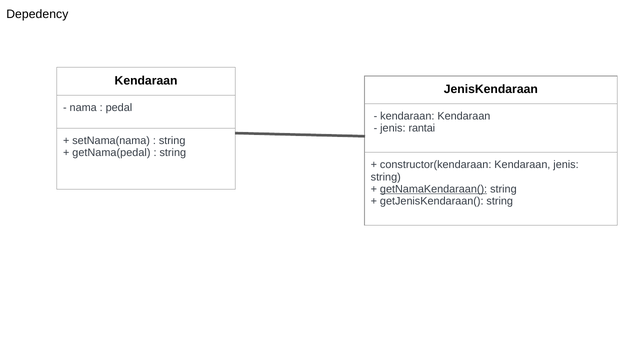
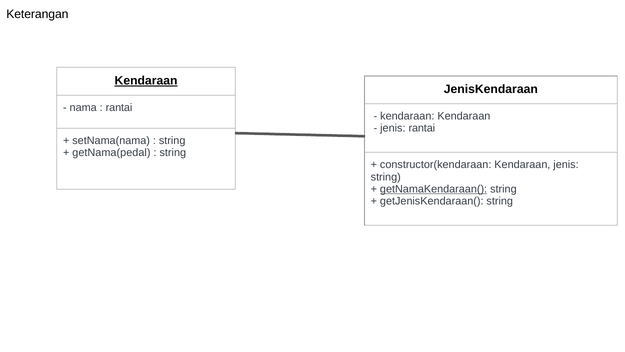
Depedency: Depedency -> Keterangan
Kendaraan at (146, 81) underline: none -> present
pedal at (119, 107): pedal -> rantai
